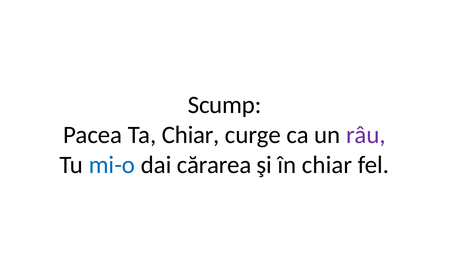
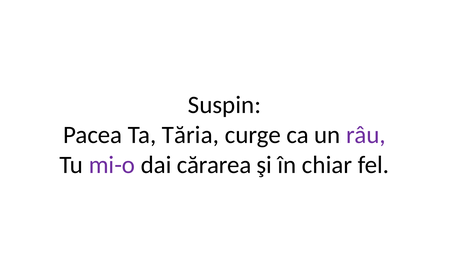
Scump: Scump -> Suspin
Ta Chiar: Chiar -> Tăria
mi-o colour: blue -> purple
